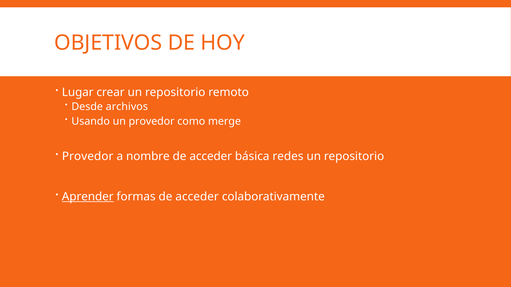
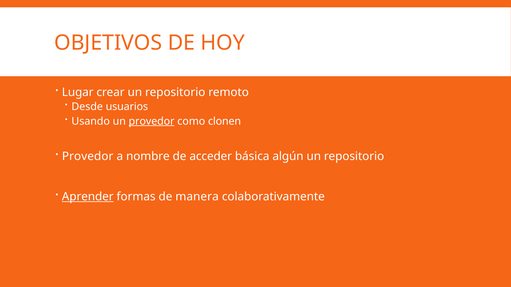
archivos: archivos -> usuarios
provedor at (152, 121) underline: none -> present
merge: merge -> clonen
redes: redes -> algún
formas de acceder: acceder -> manera
